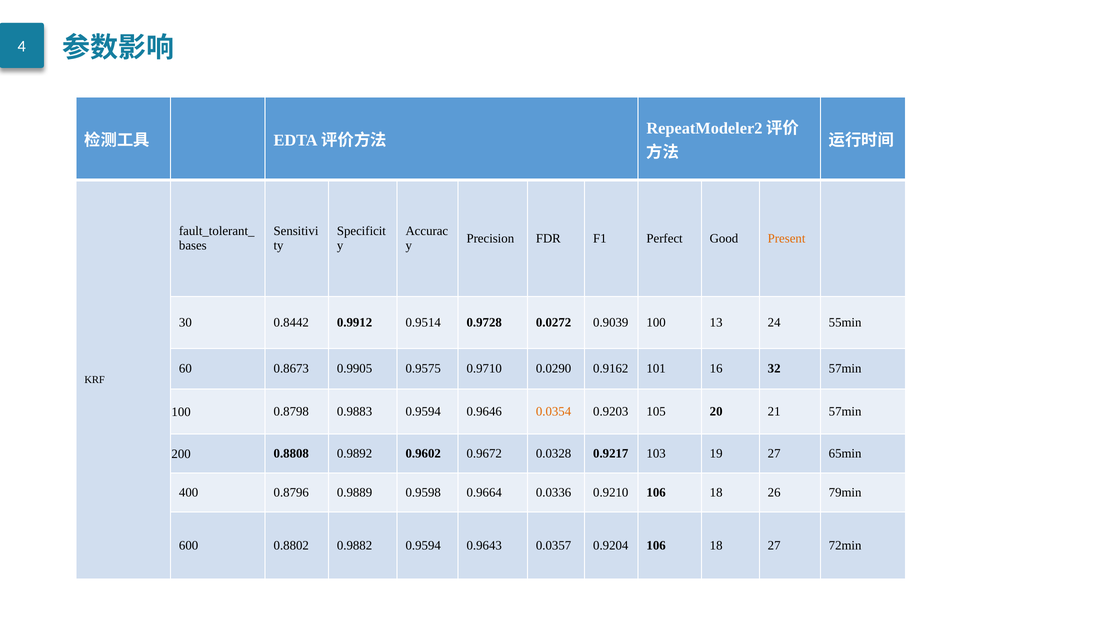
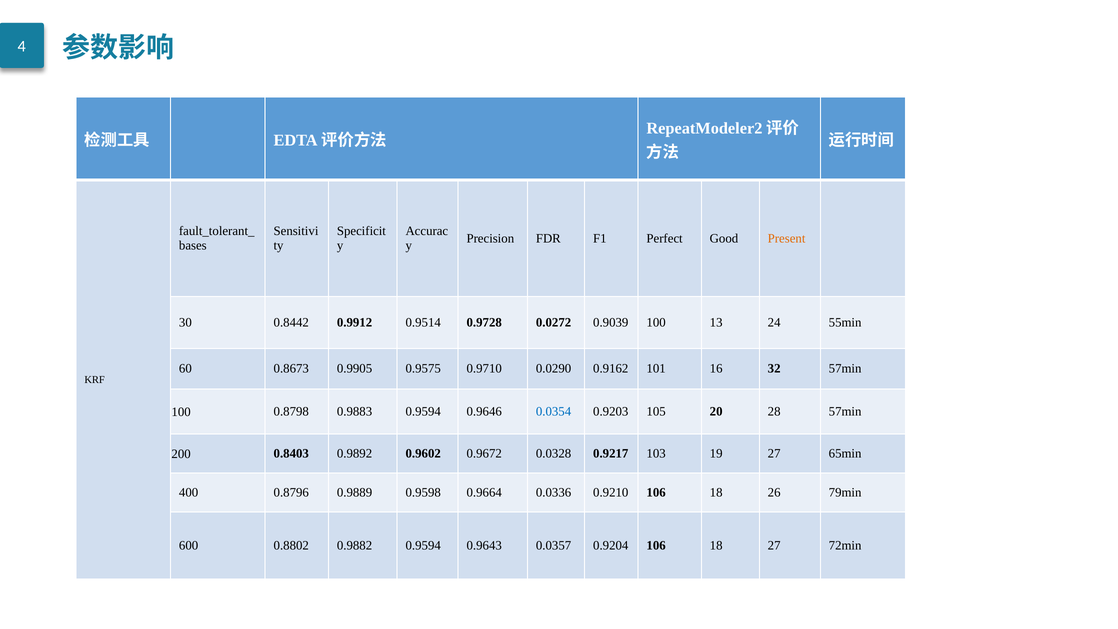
0.0354 colour: orange -> blue
21: 21 -> 28
0.8808: 0.8808 -> 0.8403
